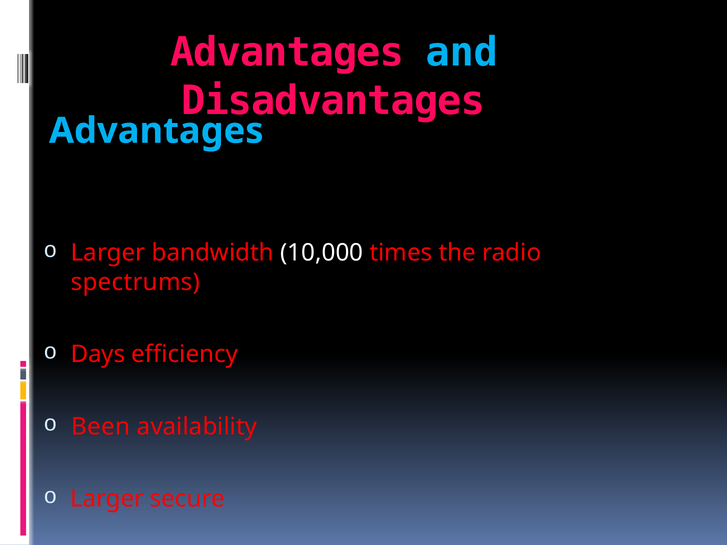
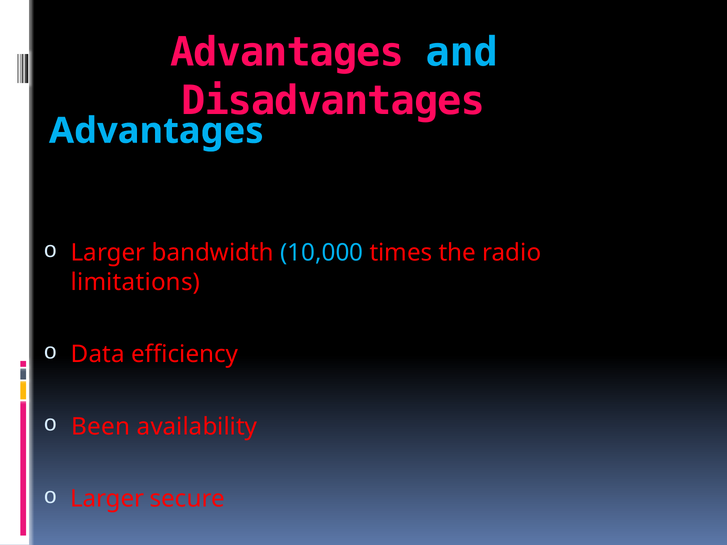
10,000 colour: white -> light blue
spectrums: spectrums -> limitations
Days: Days -> Data
